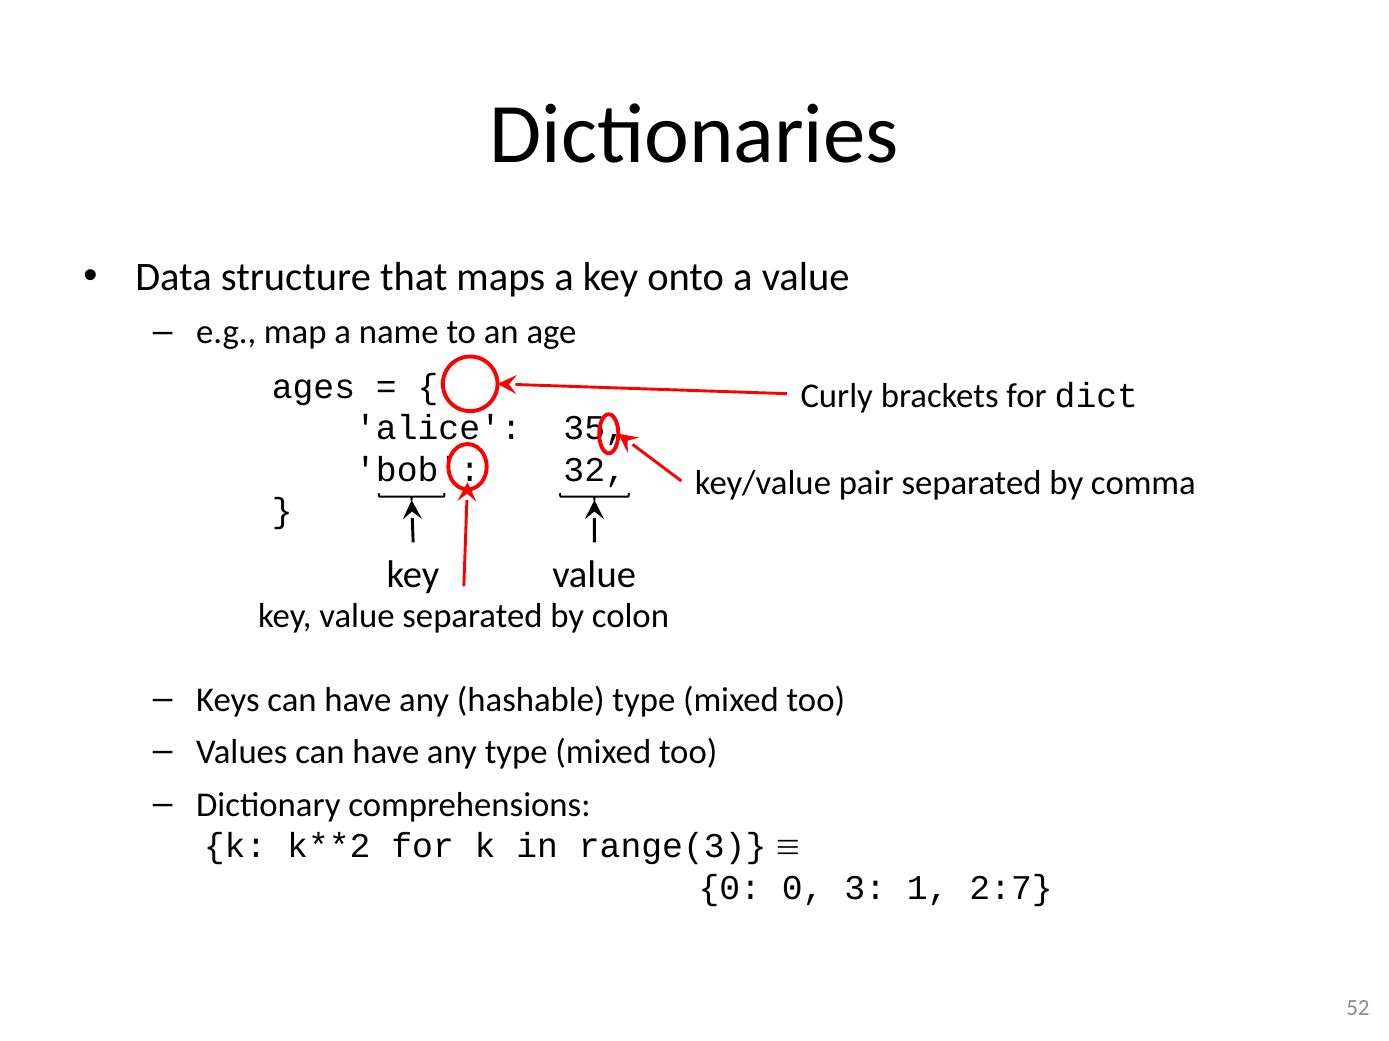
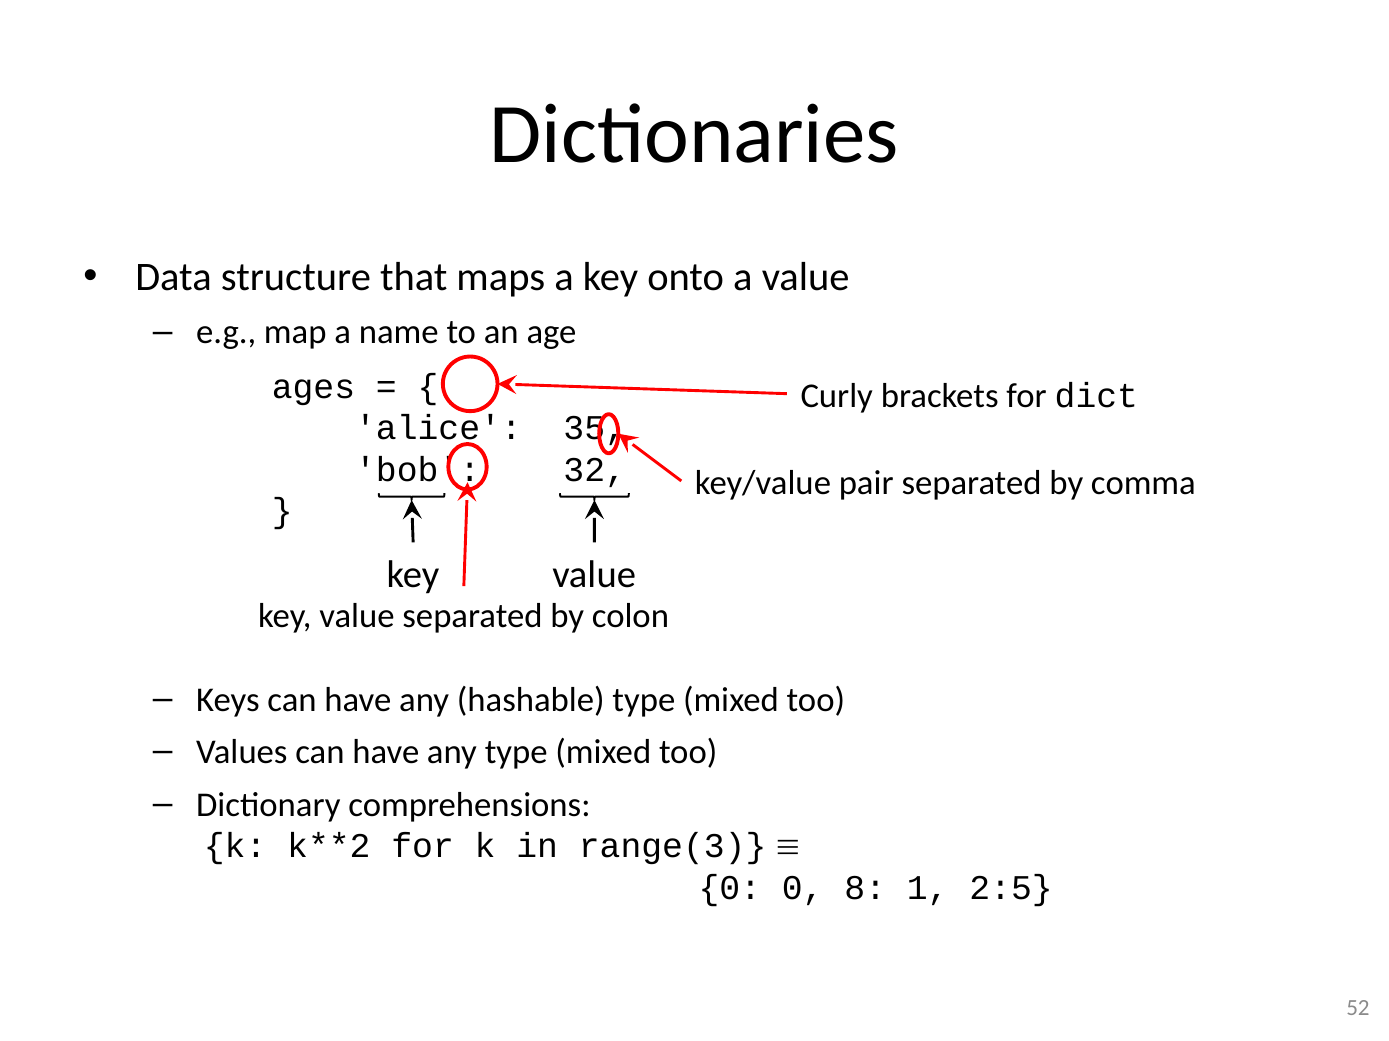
3: 3 -> 8
2:7: 2:7 -> 2:5
